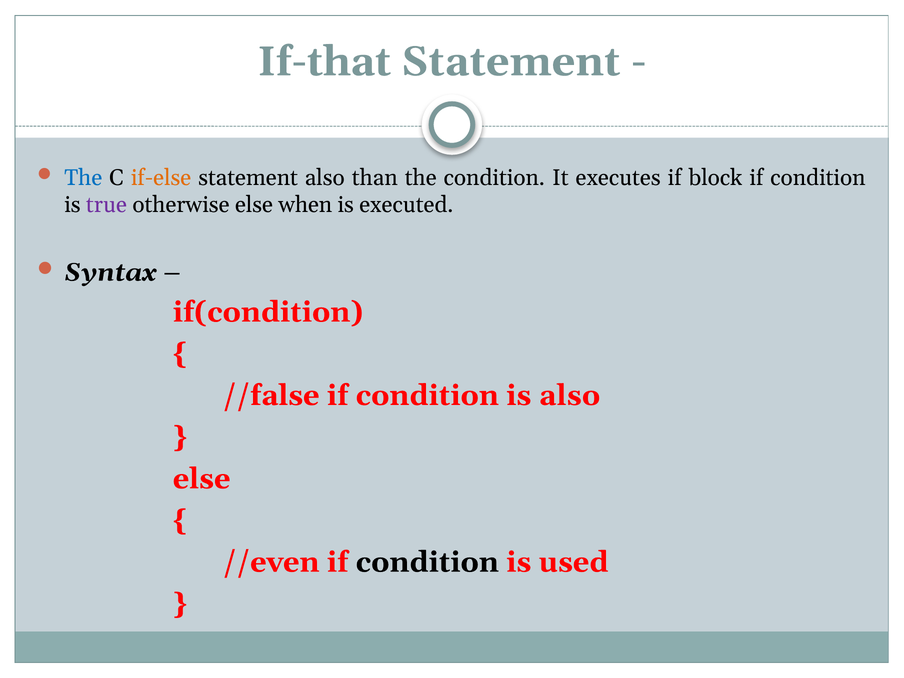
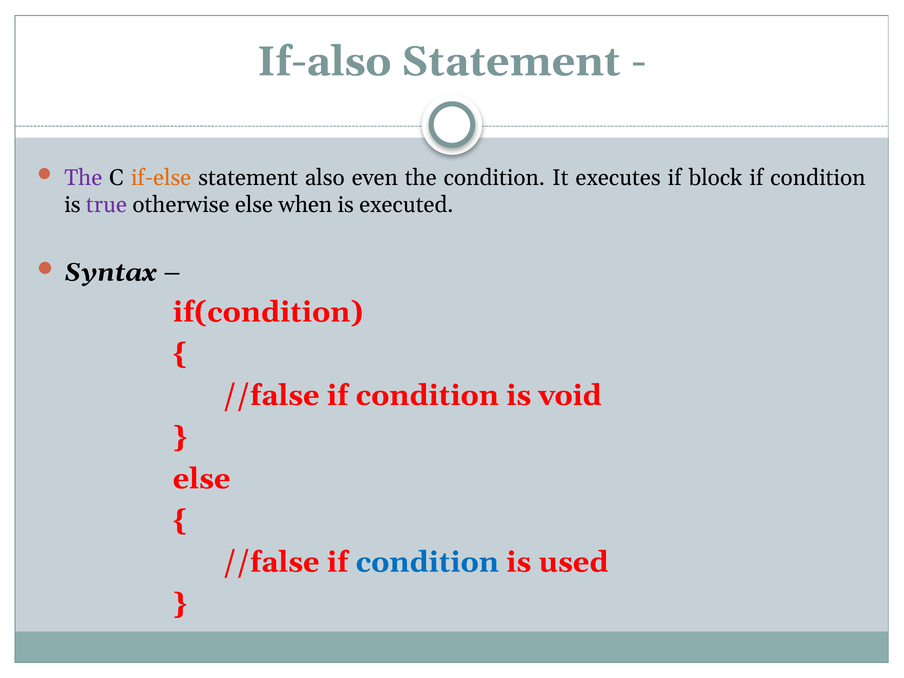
If-that: If-that -> If-also
The at (83, 178) colour: blue -> purple
than: than -> even
is also: also -> void
//even at (271, 562): //even -> //false
condition at (427, 562) colour: black -> blue
